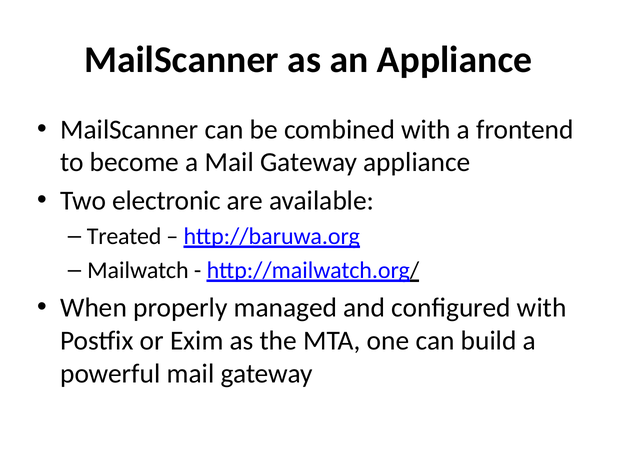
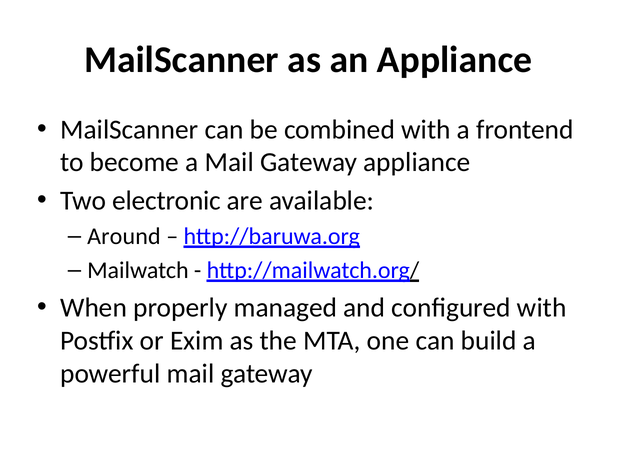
Treated: Treated -> Around
